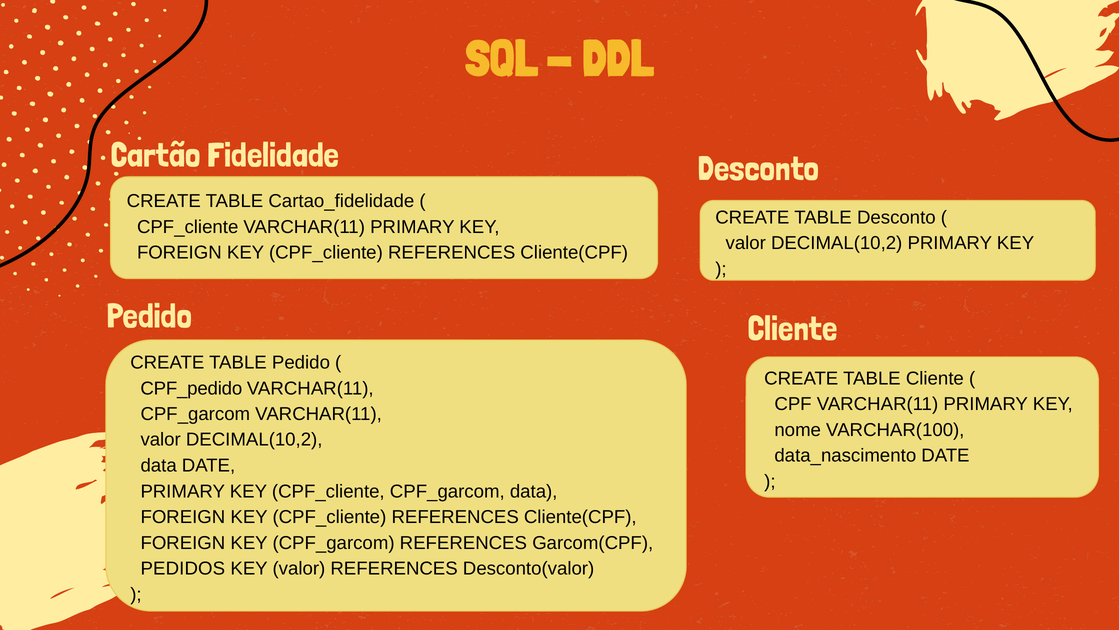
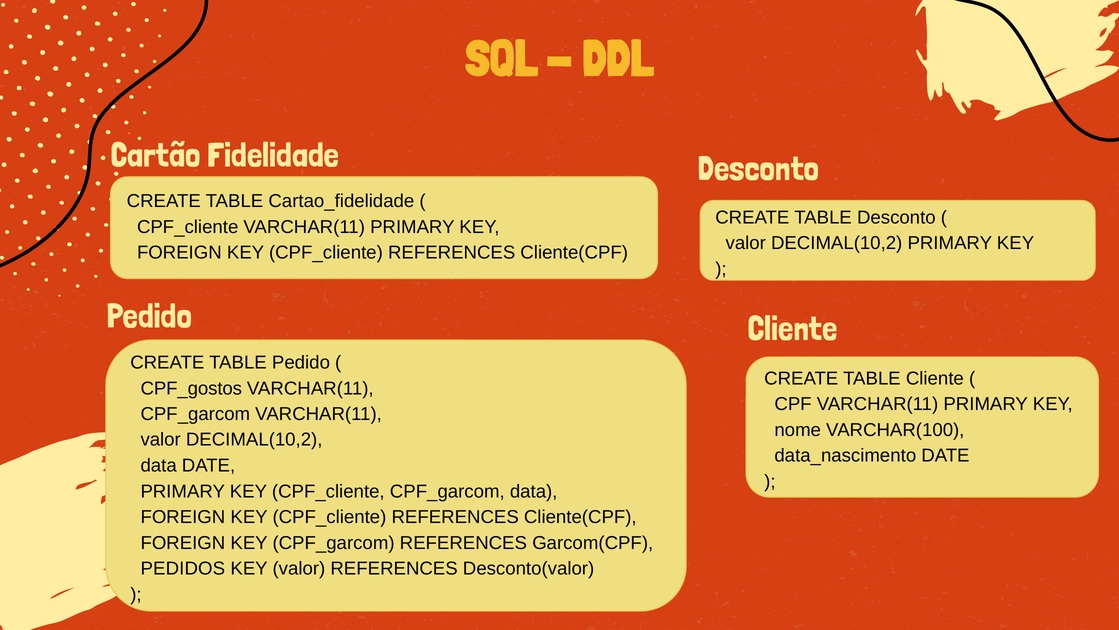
CPF_pedido: CPF_pedido -> CPF_gostos
